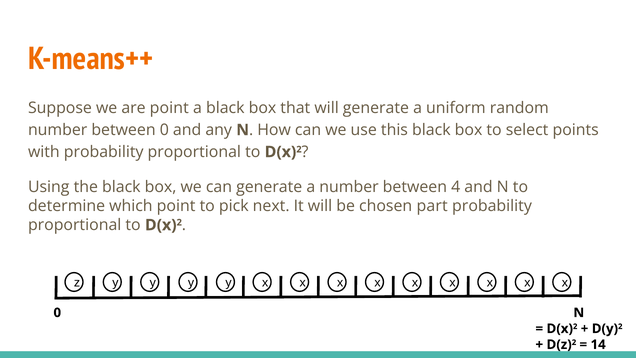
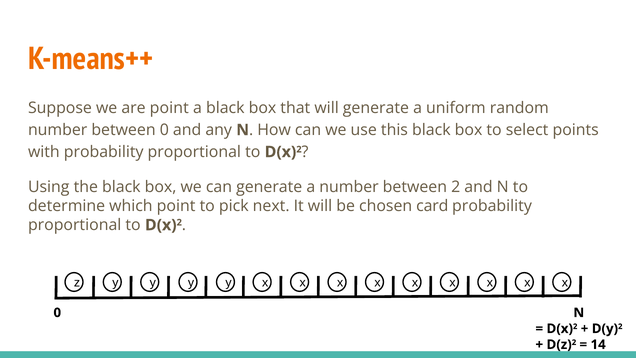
4: 4 -> 2
part: part -> card
